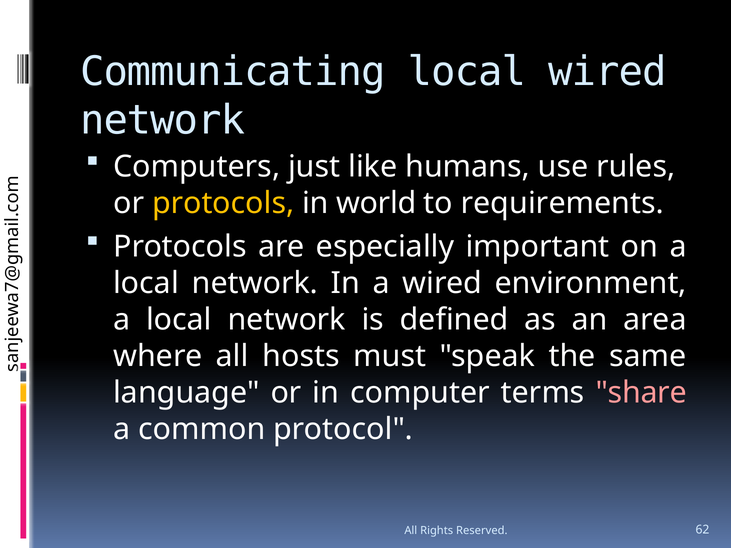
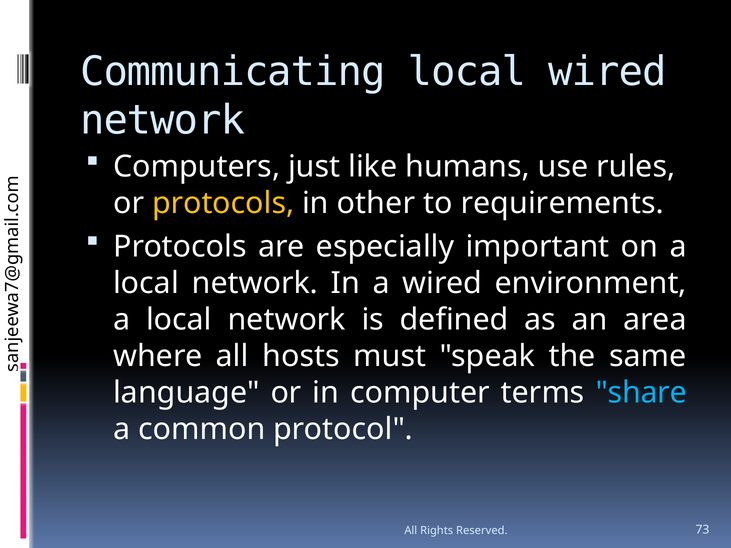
world: world -> other
share colour: pink -> light blue
62: 62 -> 73
